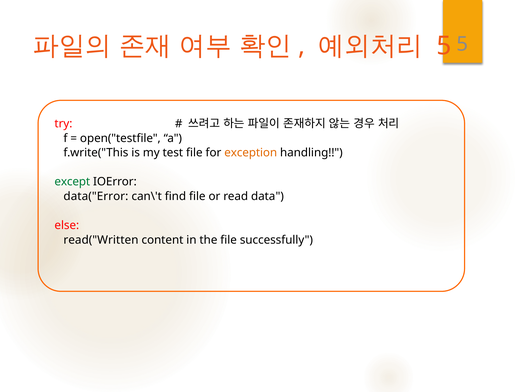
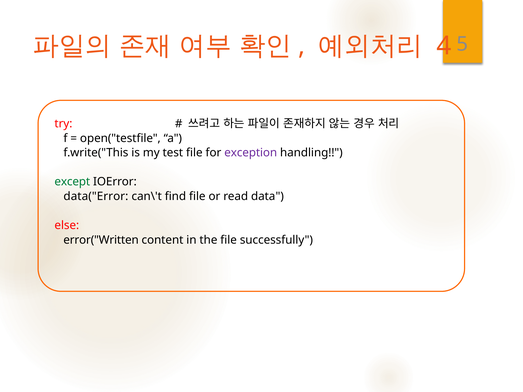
5 at (444, 46): 5 -> 4
exception colour: orange -> purple
read("Written: read("Written -> error("Written
